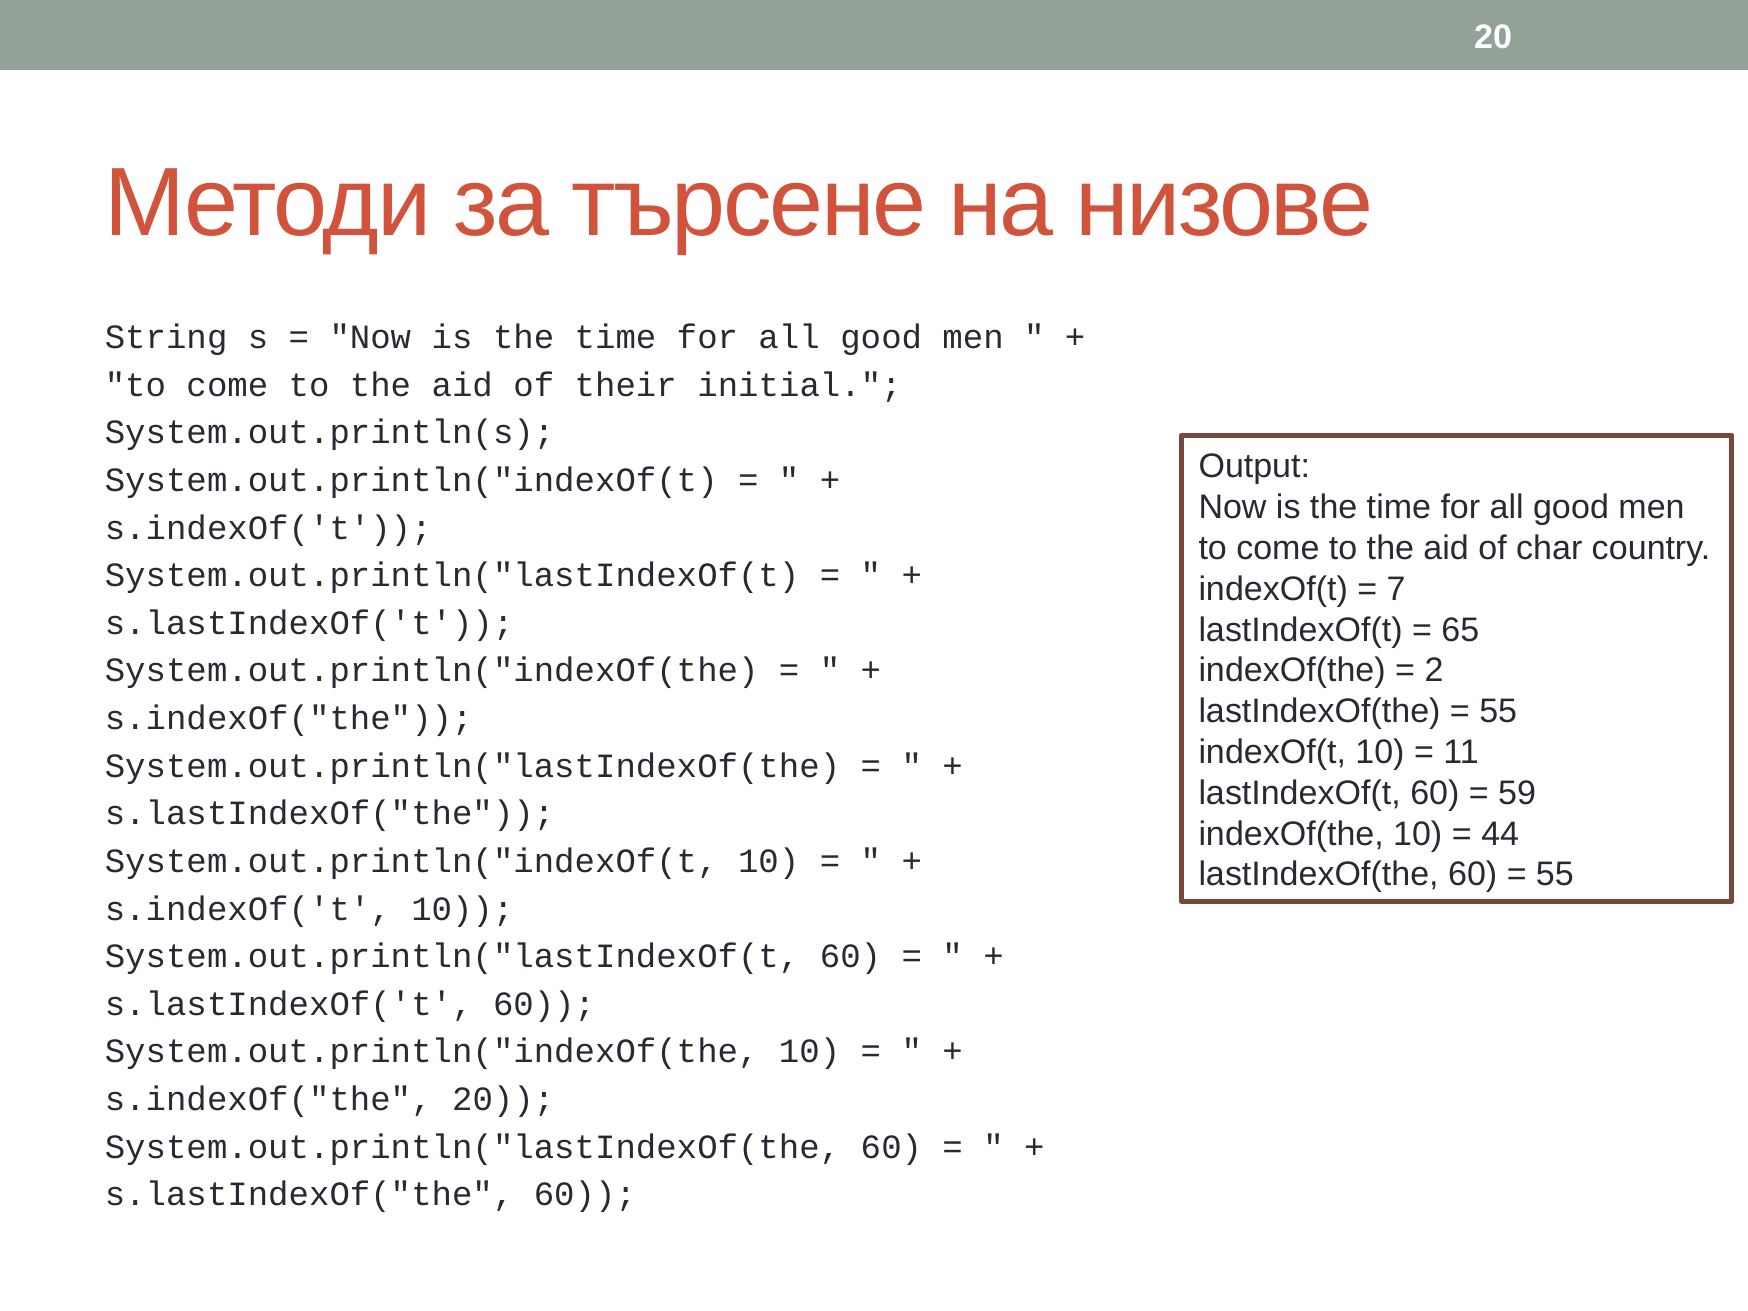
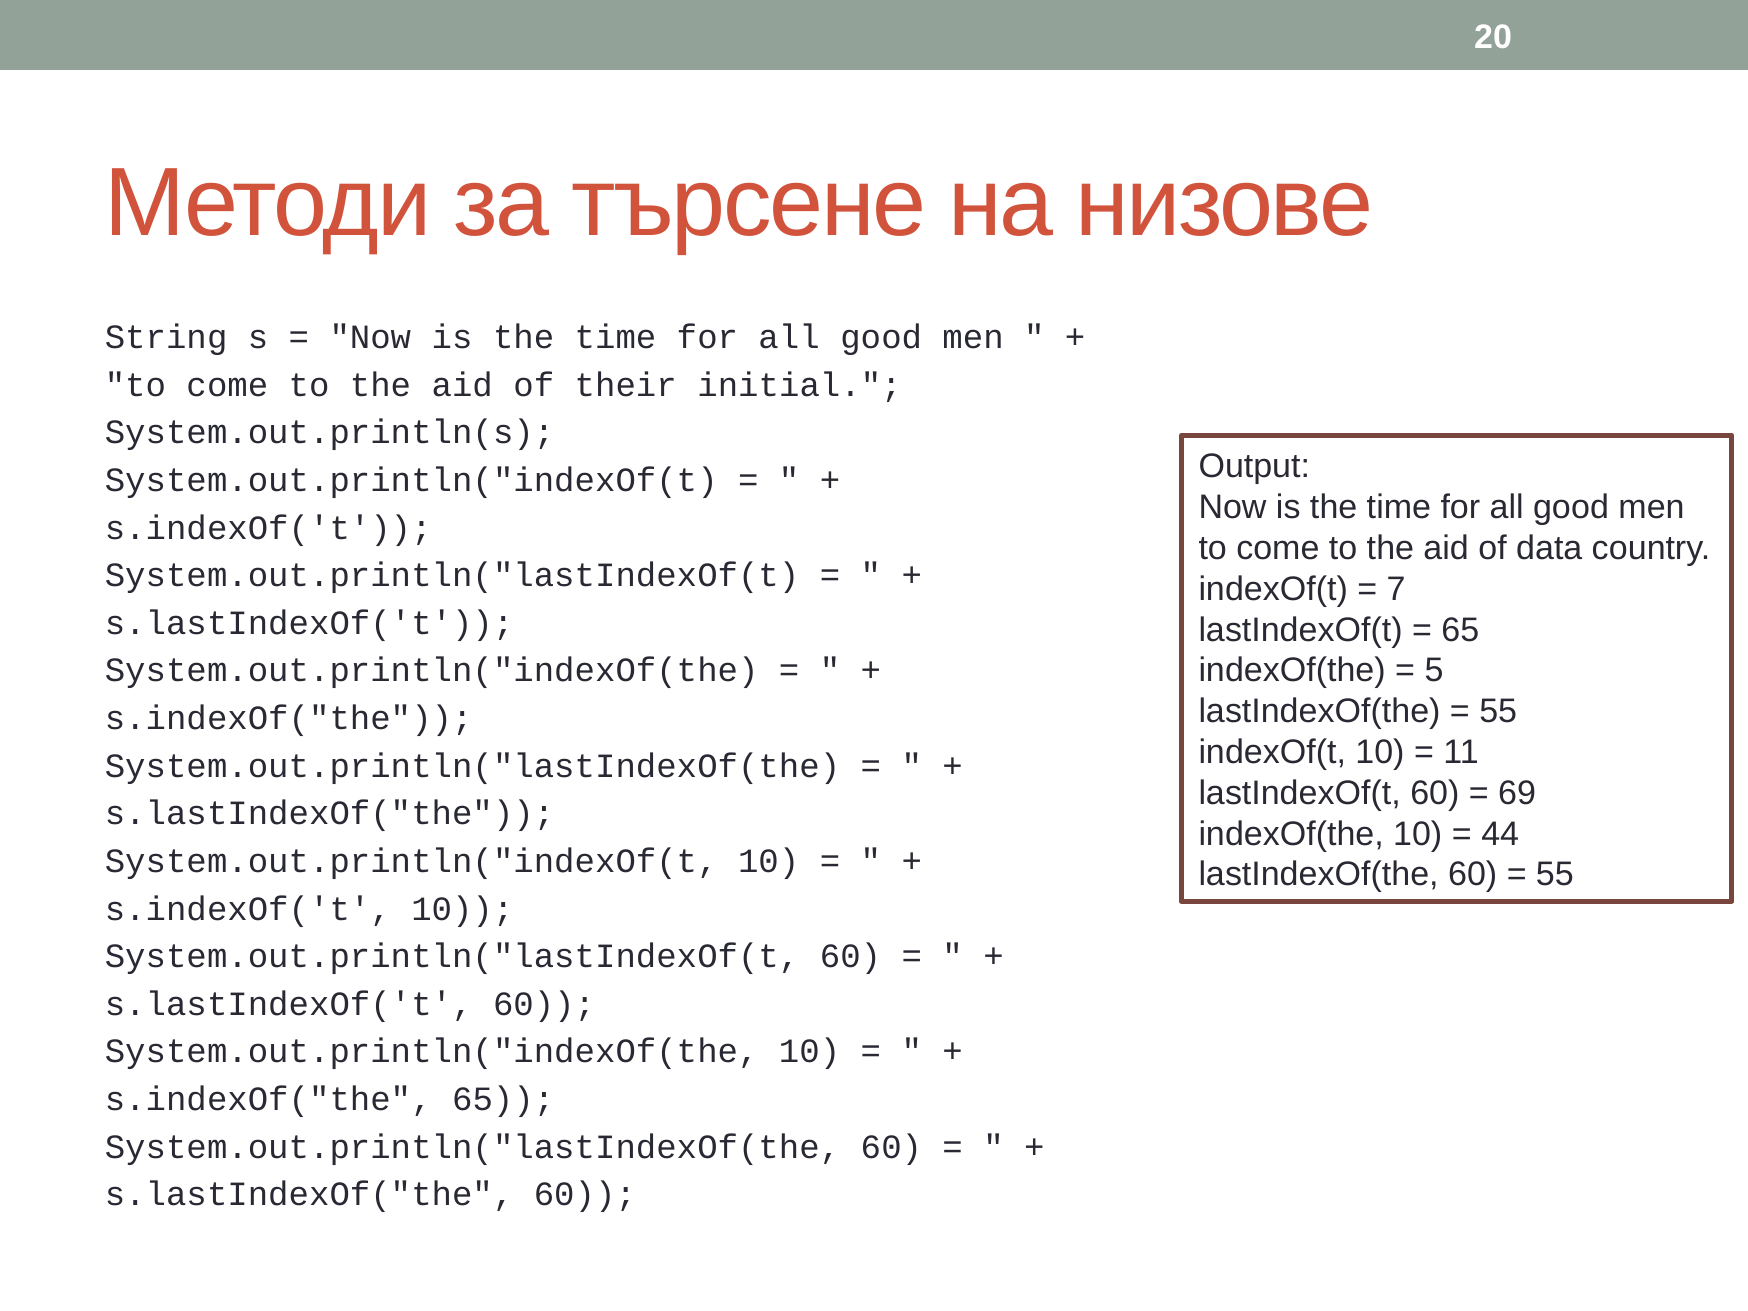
char: char -> data
2: 2 -> 5
59: 59 -> 69
s.indexOf("the 20: 20 -> 65
